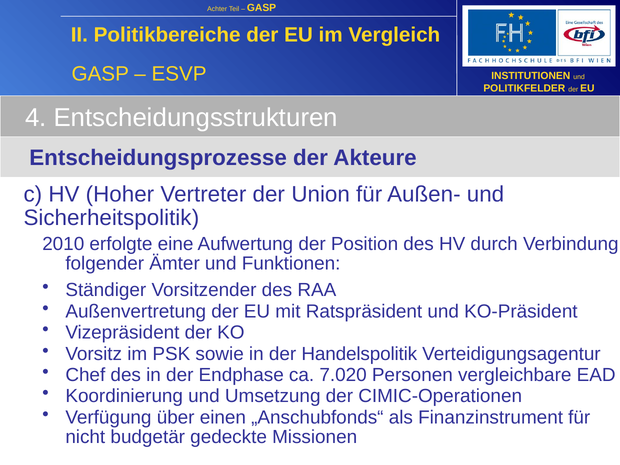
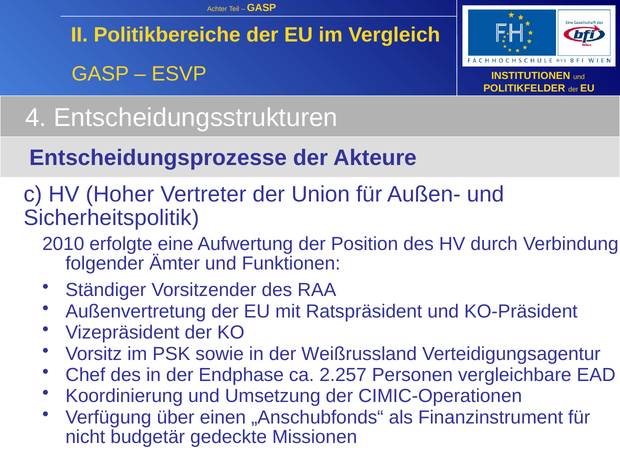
Handelspolitik: Handelspolitik -> Weißrussland
7.020: 7.020 -> 2.257
